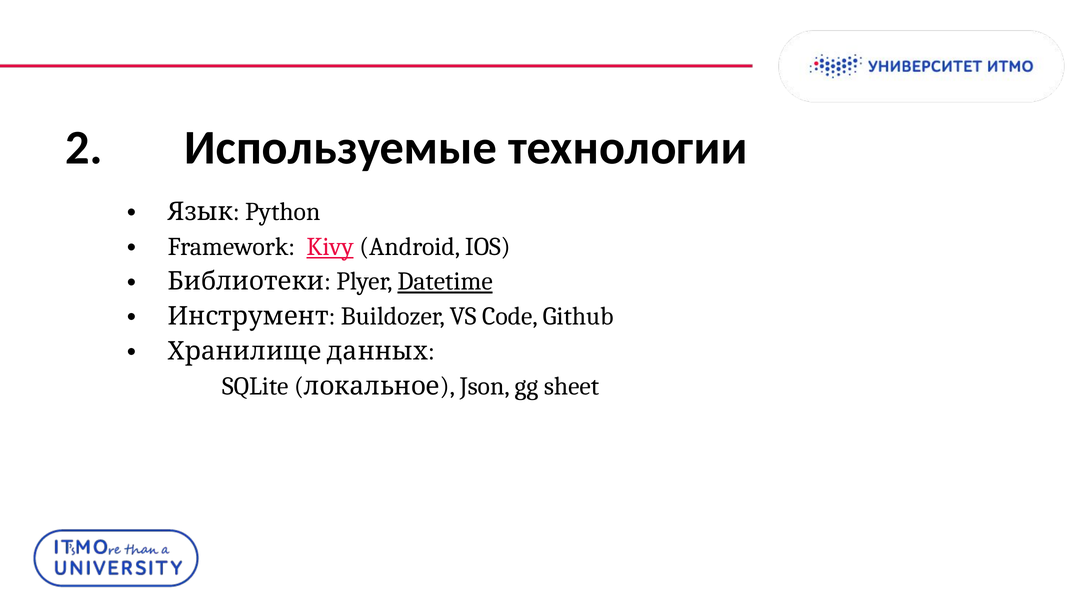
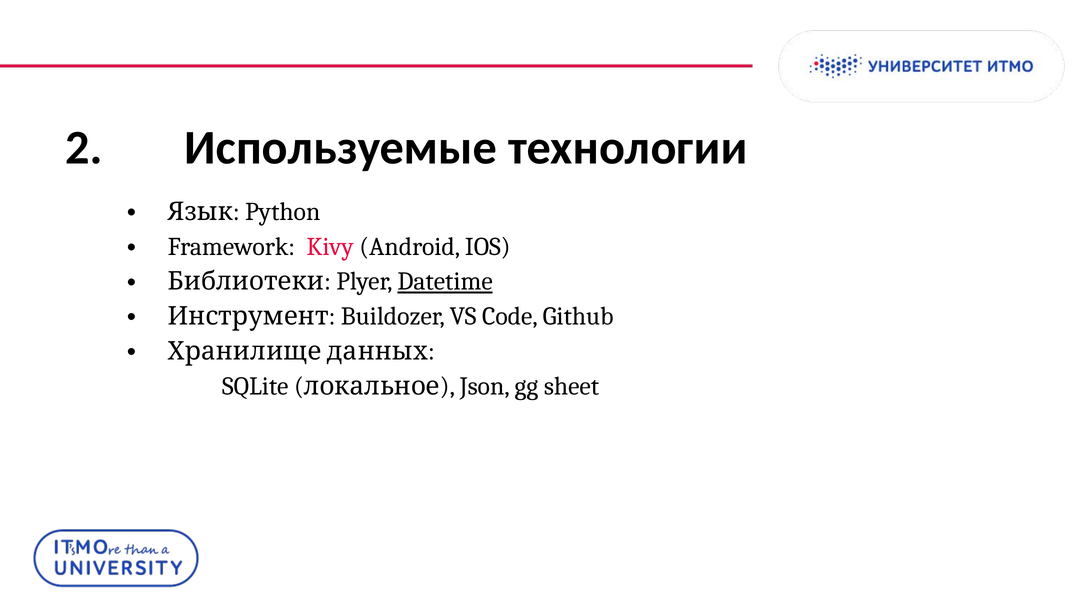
Kivy underline: present -> none
